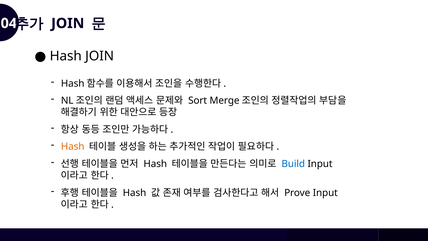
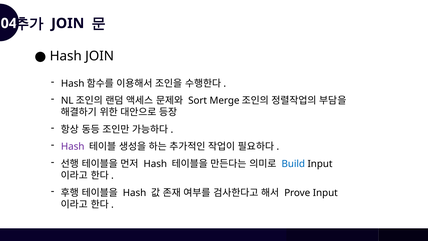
Hash at (73, 147) colour: orange -> purple
